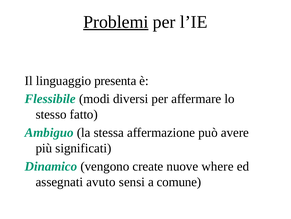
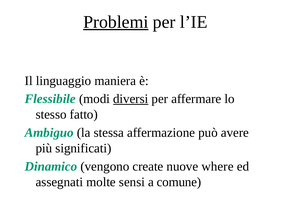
presenta: presenta -> maniera
diversi underline: none -> present
avuto: avuto -> molte
